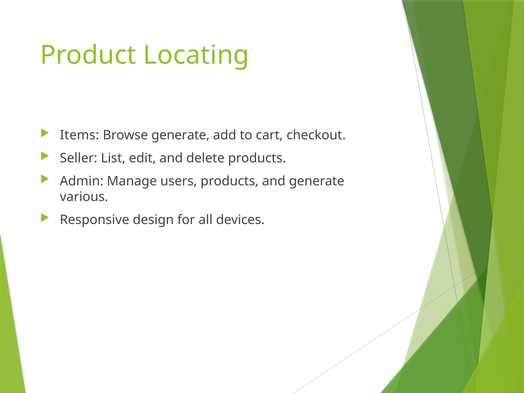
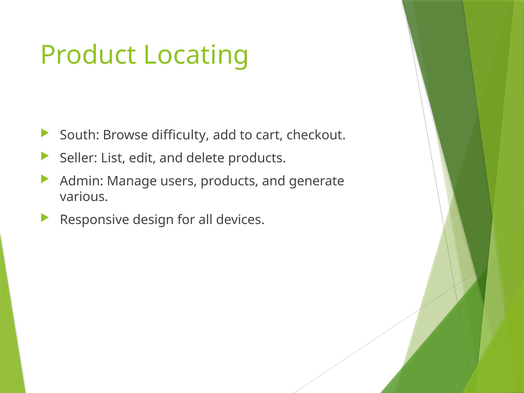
Items: Items -> South
Browse generate: generate -> difficulty
